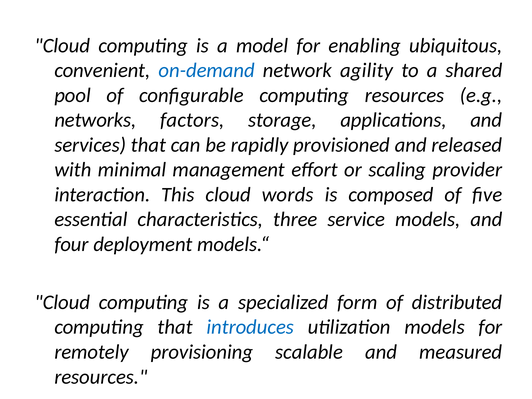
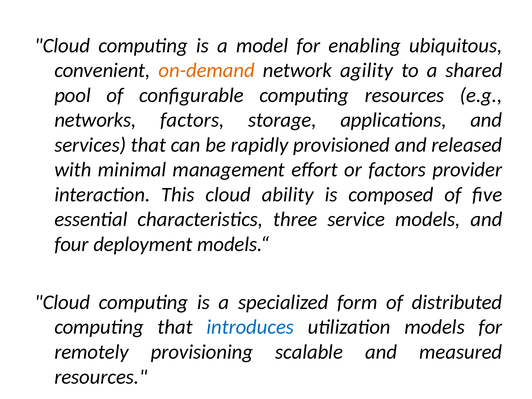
on-demand colour: blue -> orange
or scaling: scaling -> factors
words: words -> ability
